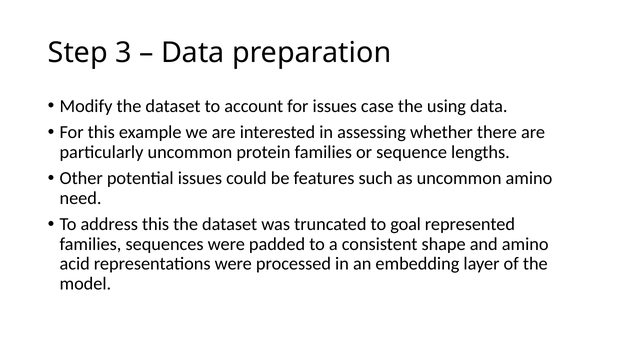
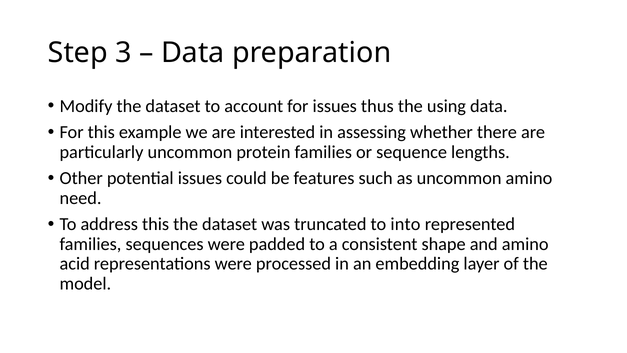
case: case -> thus
goal: goal -> into
